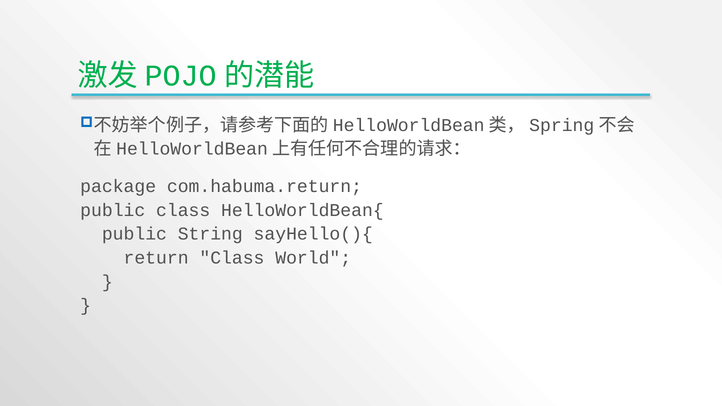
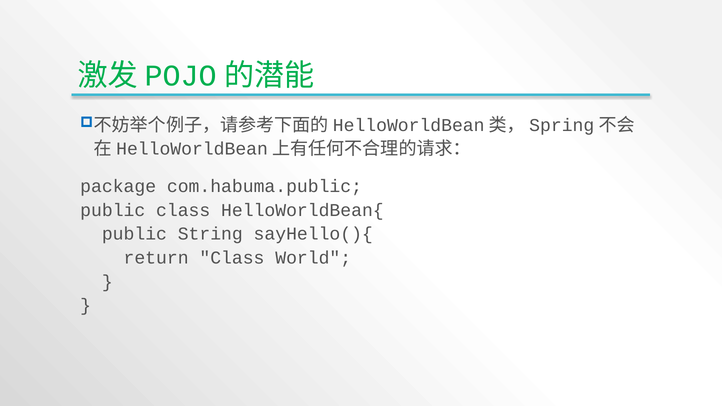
com.habuma.return: com.habuma.return -> com.habuma.public
